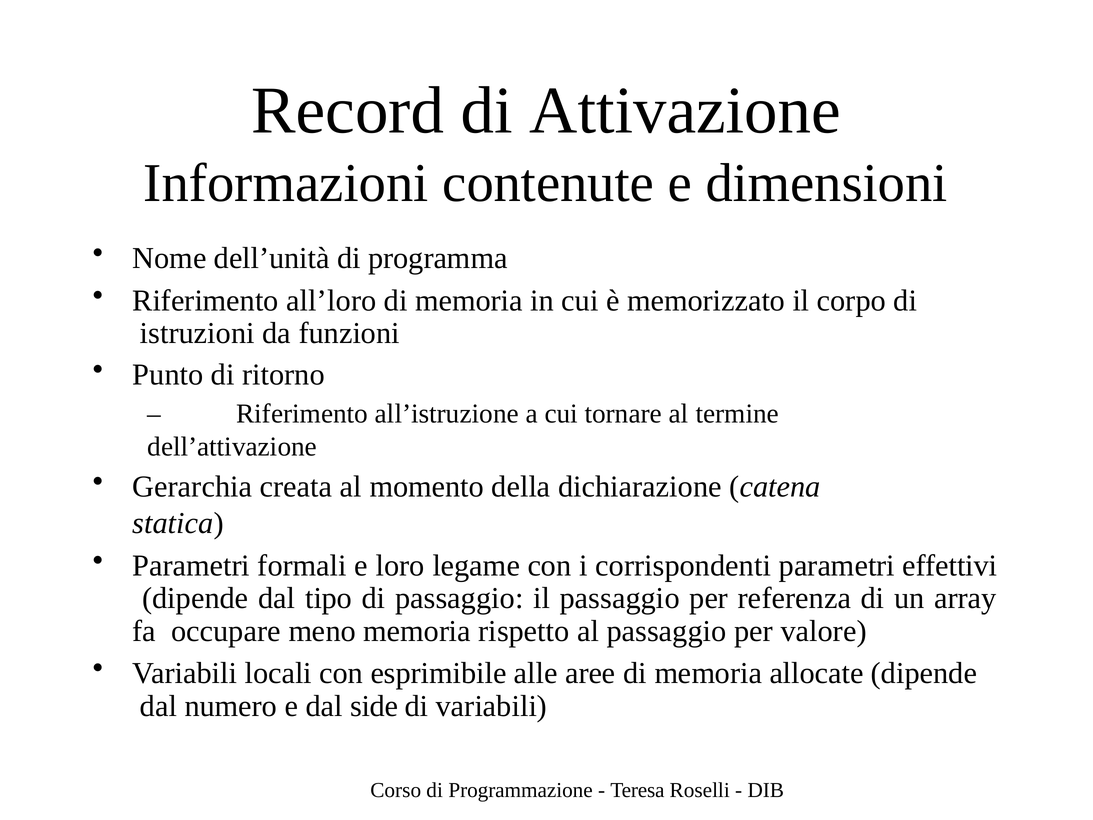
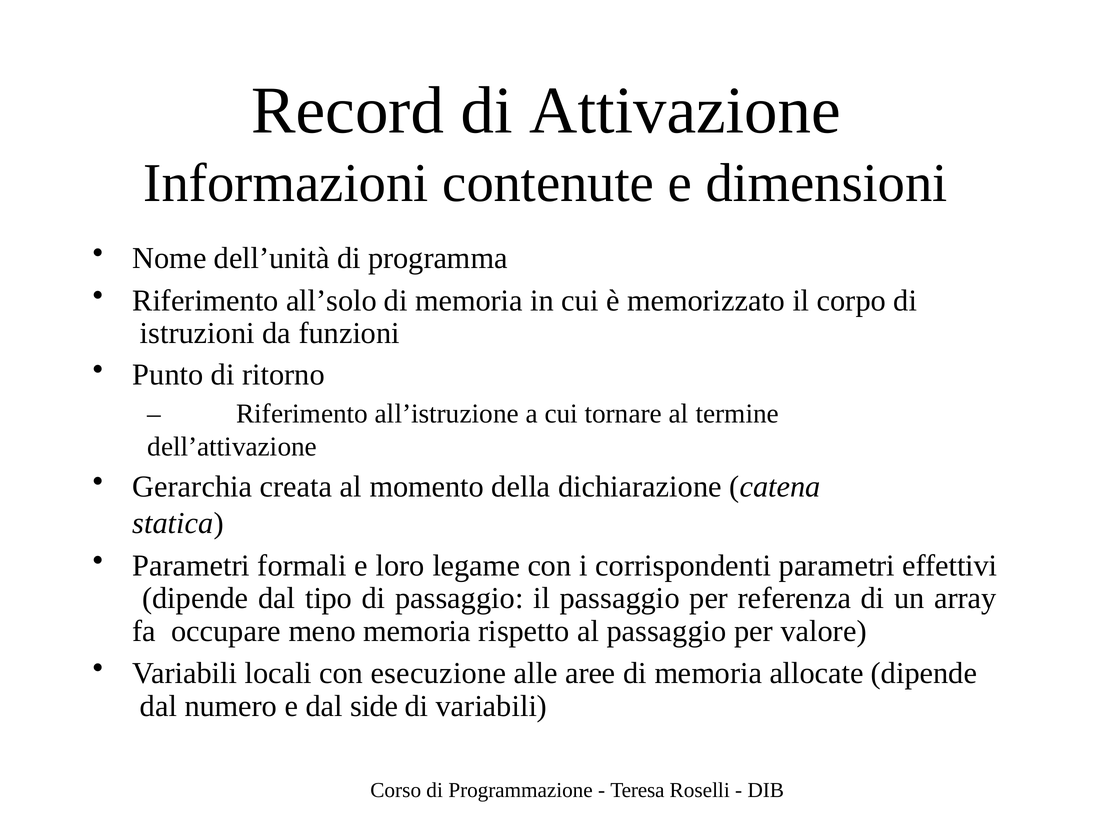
all’loro: all’loro -> all’solo
esprimibile: esprimibile -> esecuzione
